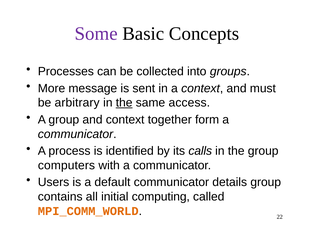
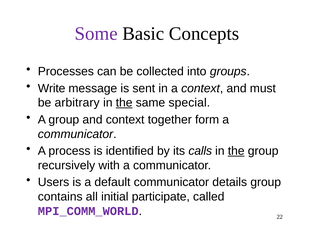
More: More -> Write
access: access -> special
the at (236, 151) underline: none -> present
computers: computers -> recursively
computing: computing -> participate
MPI_COMM_WORLD colour: orange -> purple
